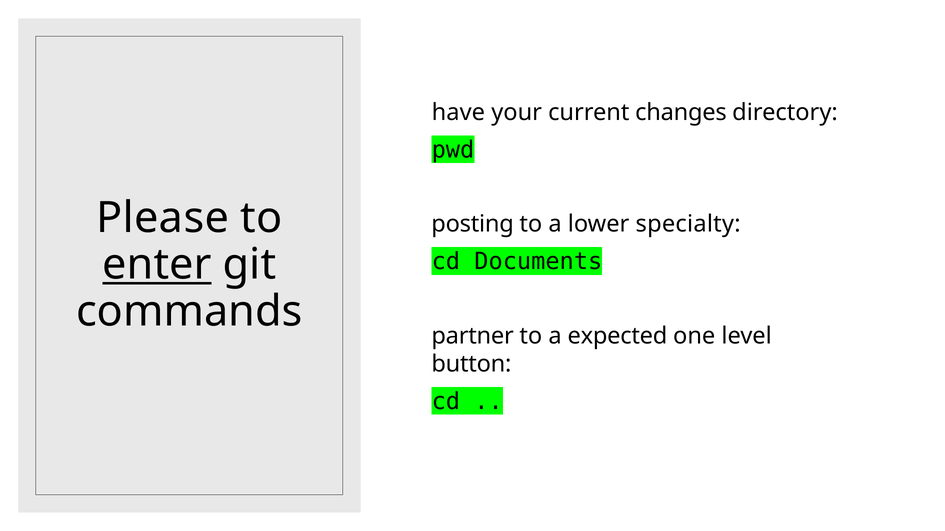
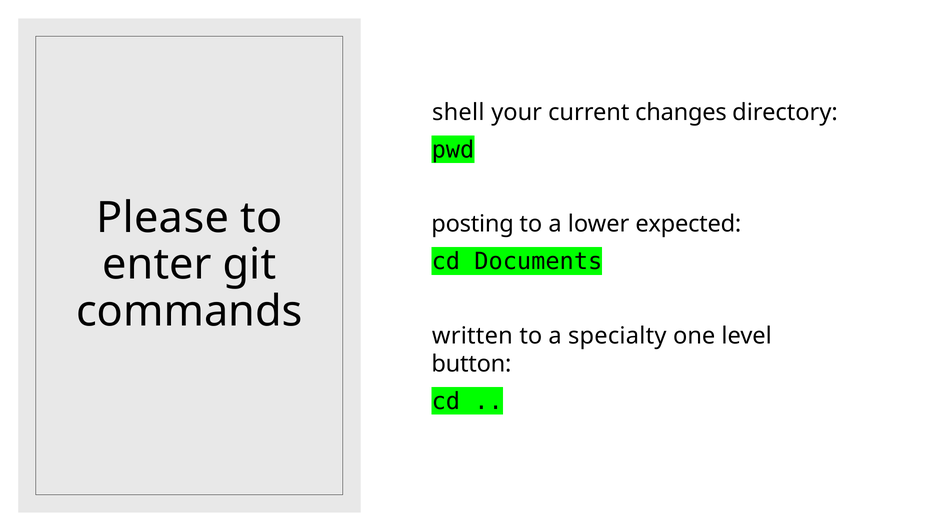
have: have -> shell
specialty: specialty -> expected
enter underline: present -> none
partner: partner -> written
expected: expected -> specialty
